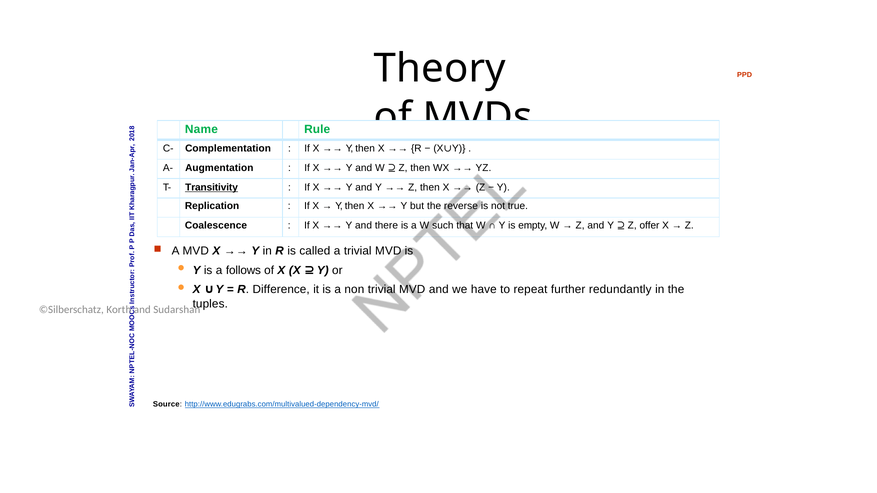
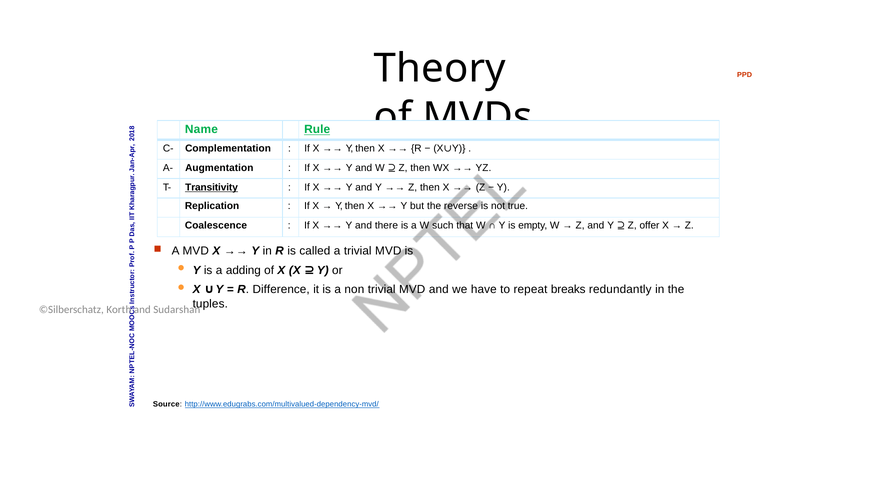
Rule underline: none -> present
follows: follows -> adding
further: further -> breaks
